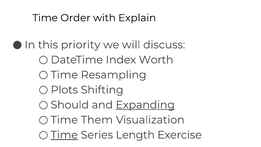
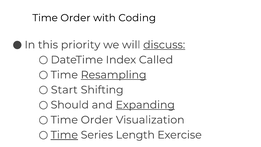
Explain: Explain -> Coding
discuss underline: none -> present
Worth: Worth -> Called
Resampling underline: none -> present
Plots: Plots -> Start
Them at (97, 120): Them -> Order
